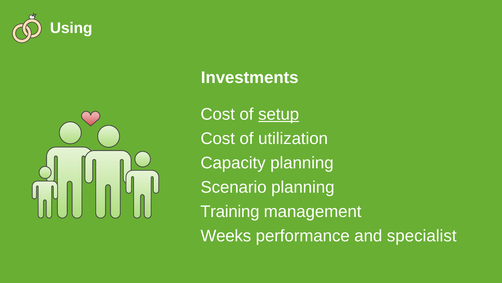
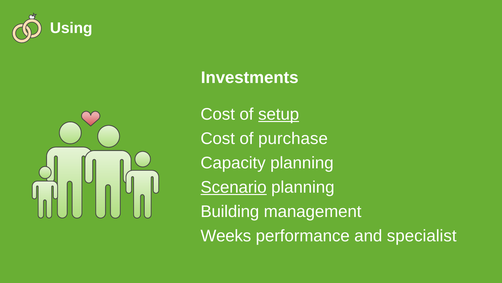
utilization: utilization -> purchase
Scenario underline: none -> present
Training: Training -> Building
